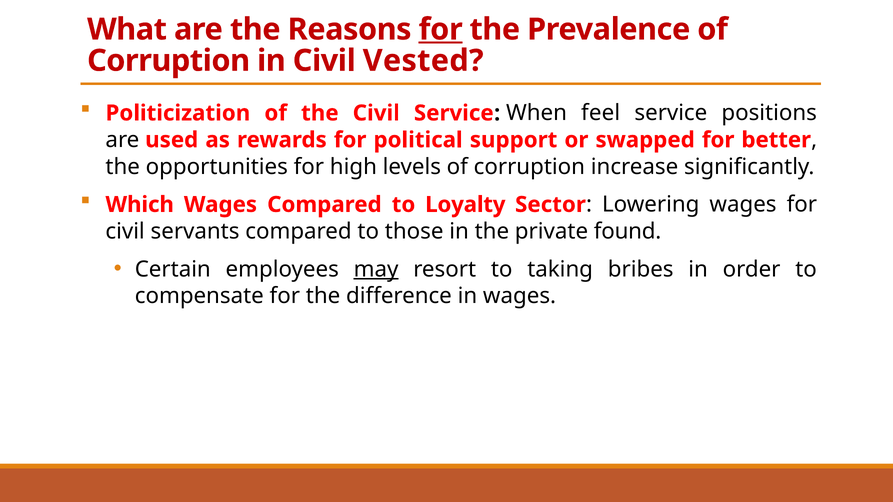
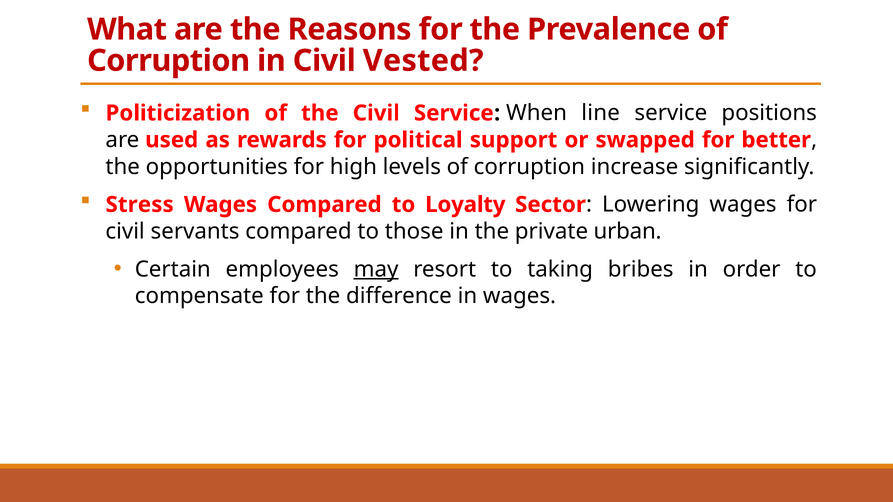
for at (441, 29) underline: present -> none
feel: feel -> line
Which: Which -> Stress
found: found -> urban
